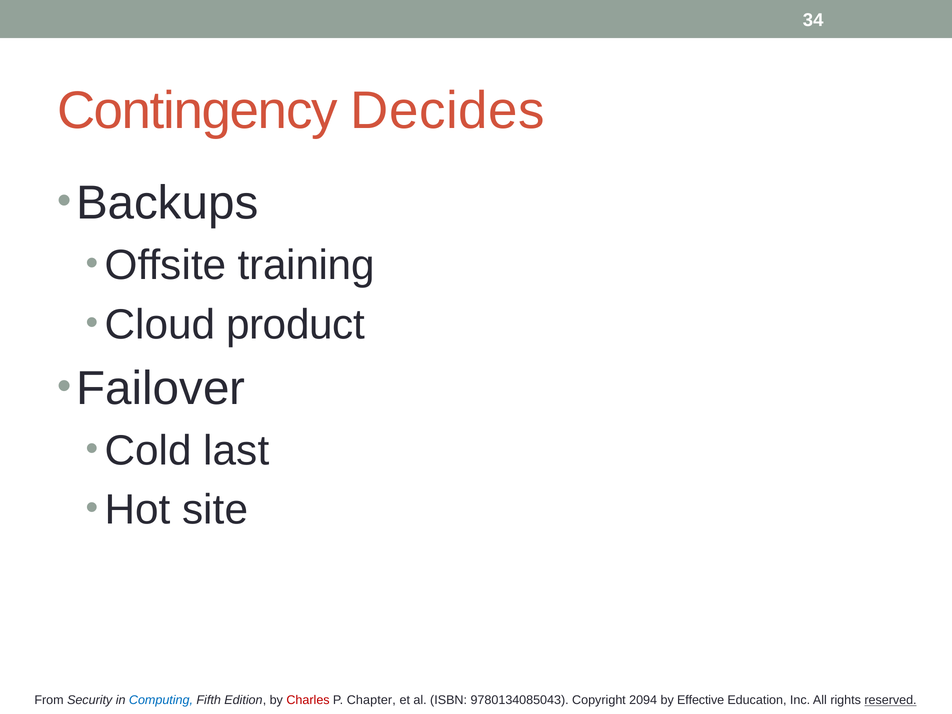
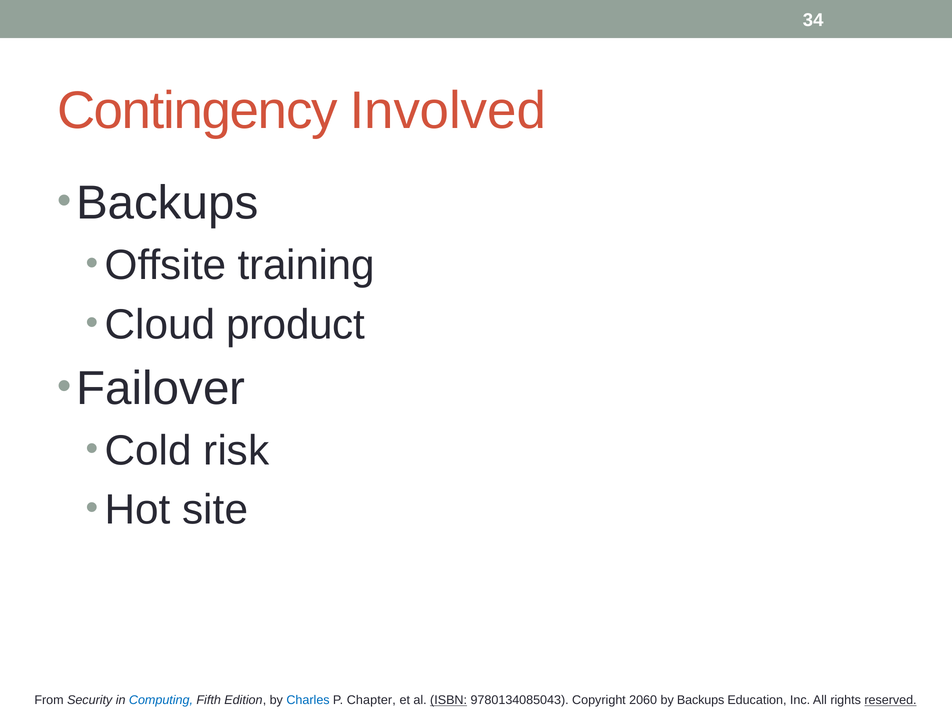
Decides: Decides -> Involved
last: last -> risk
Charles colour: red -> blue
ISBN underline: none -> present
2094: 2094 -> 2060
by Effective: Effective -> Backups
